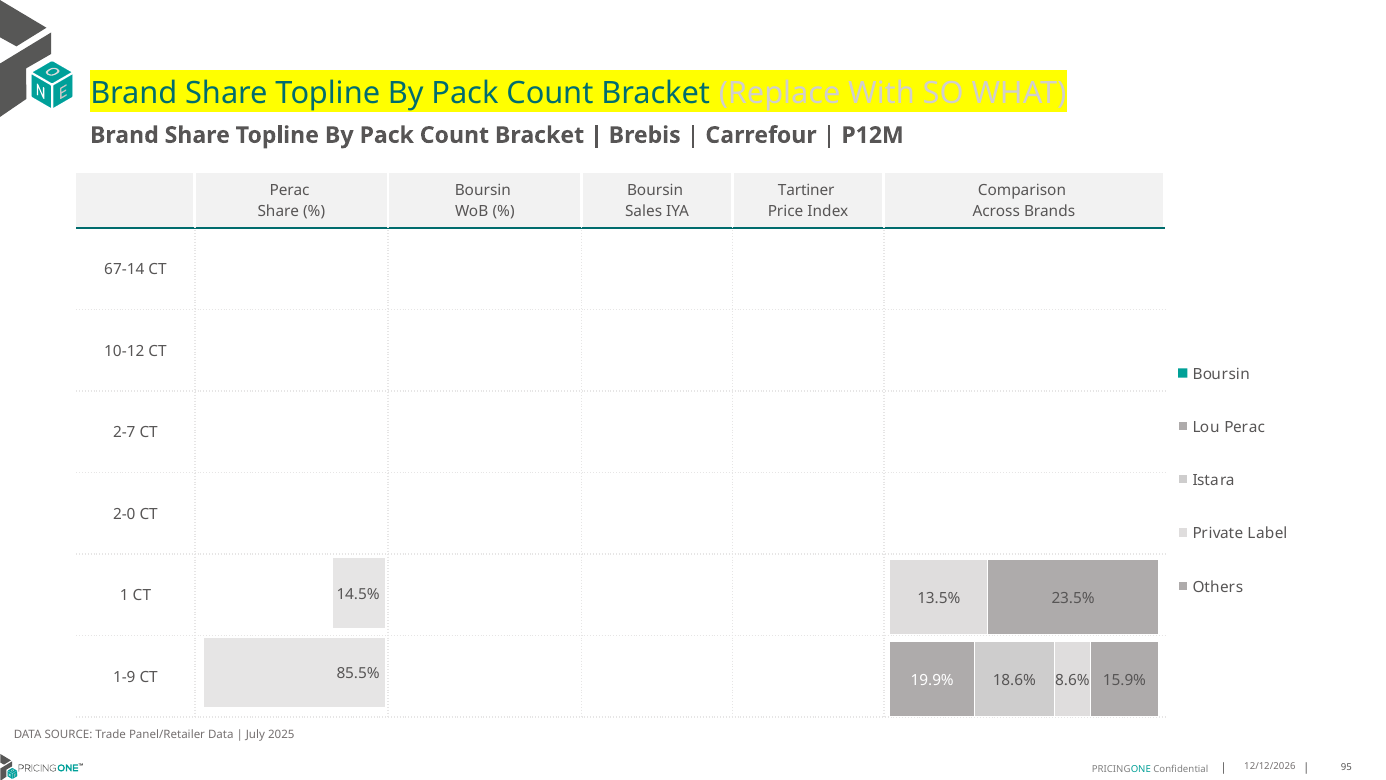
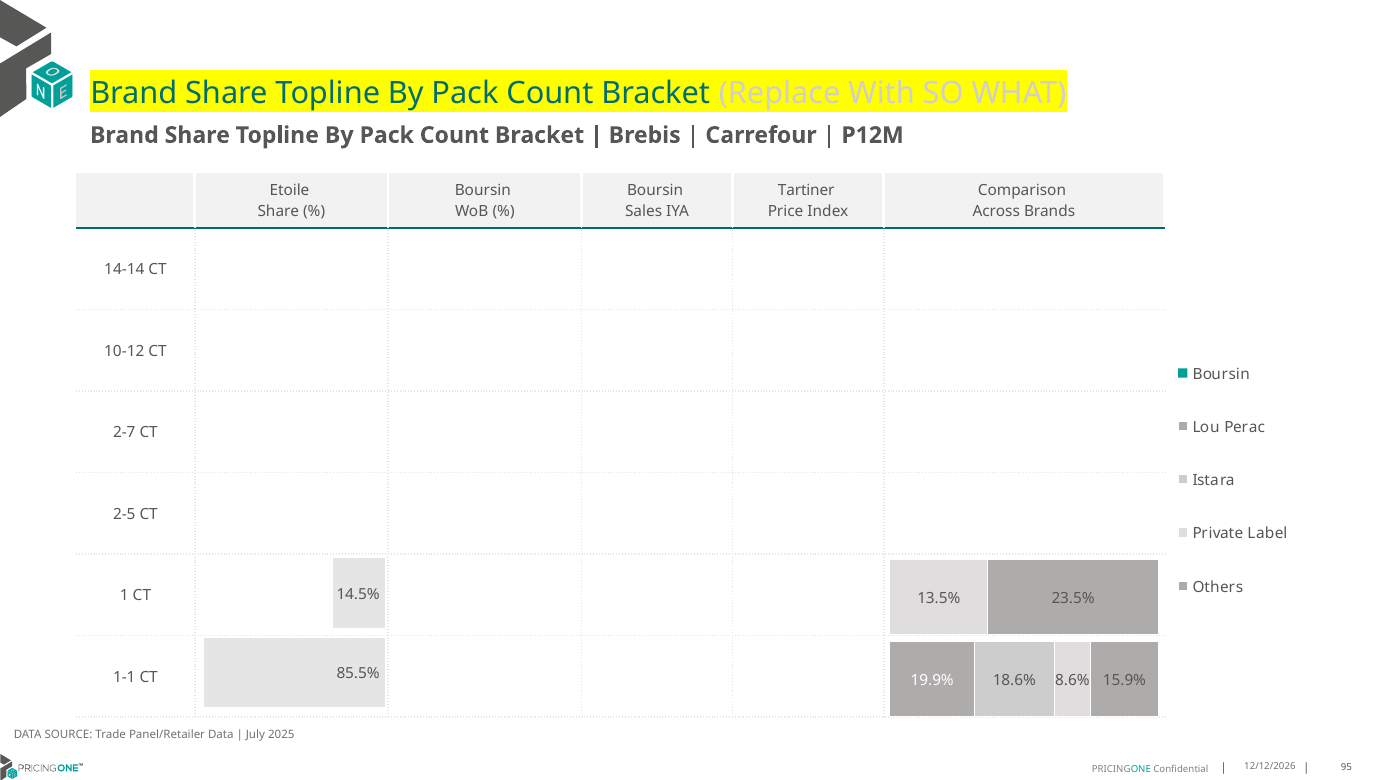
Perac at (290, 190): Perac -> Etoile
67-14: 67-14 -> 14-14
2-0: 2-0 -> 2-5
1-9: 1-9 -> 1-1
